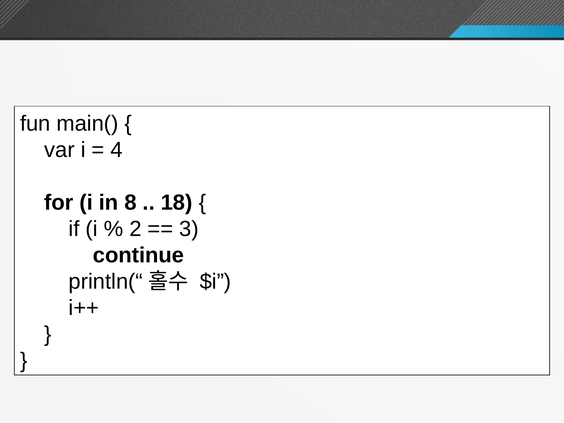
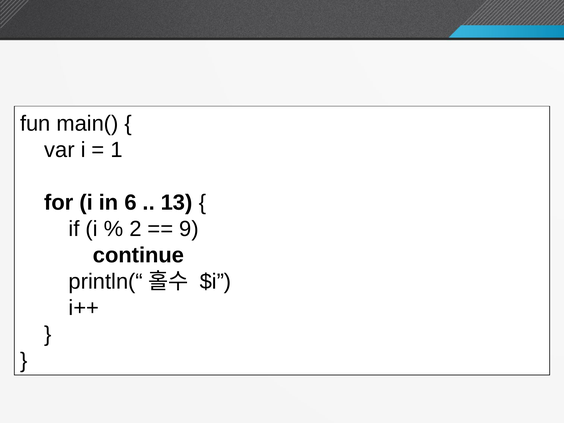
4: 4 -> 1
8: 8 -> 6
18: 18 -> 13
3: 3 -> 9
